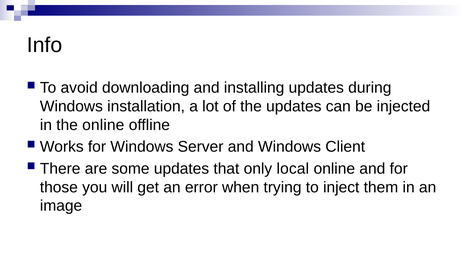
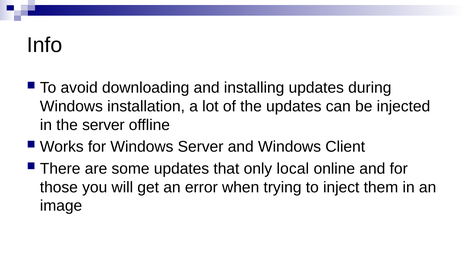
the online: online -> server
